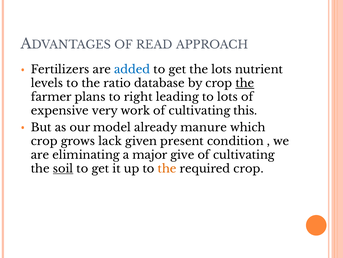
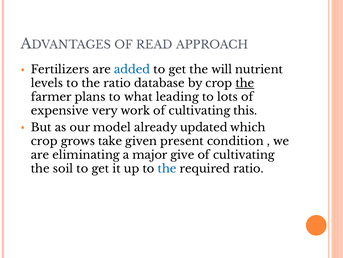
the lots: lots -> will
right: right -> what
manure: manure -> updated
lack: lack -> take
soil underline: present -> none
the at (167, 168) colour: orange -> blue
required crop: crop -> ratio
